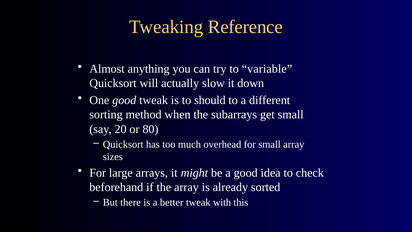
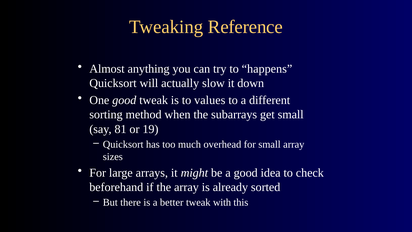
variable: variable -> happens
should: should -> values
20: 20 -> 81
80: 80 -> 19
